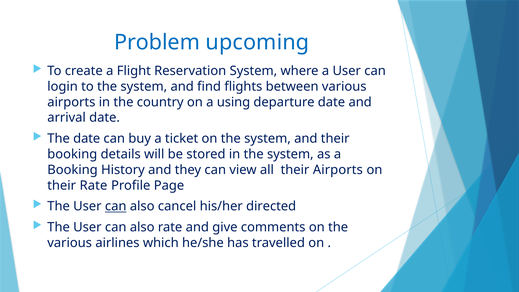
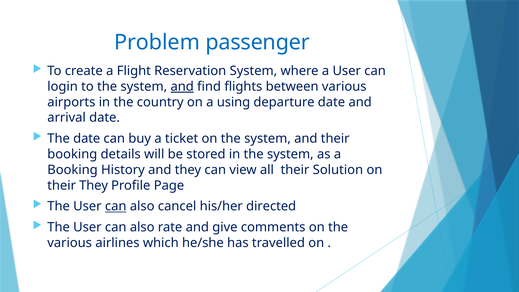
upcoming: upcoming -> passenger
and at (182, 87) underline: none -> present
their Airports: Airports -> Solution
their Rate: Rate -> They
